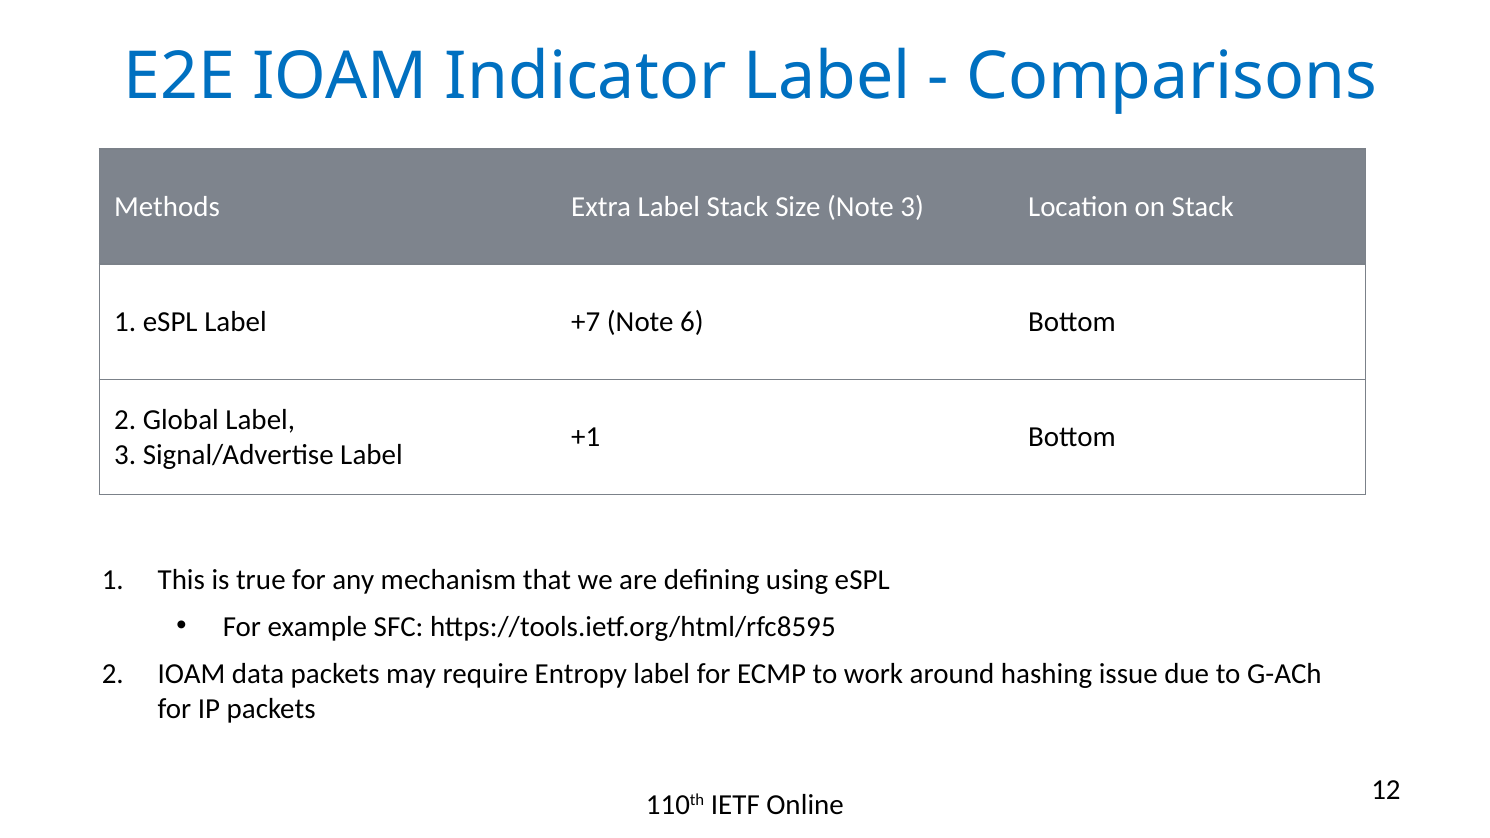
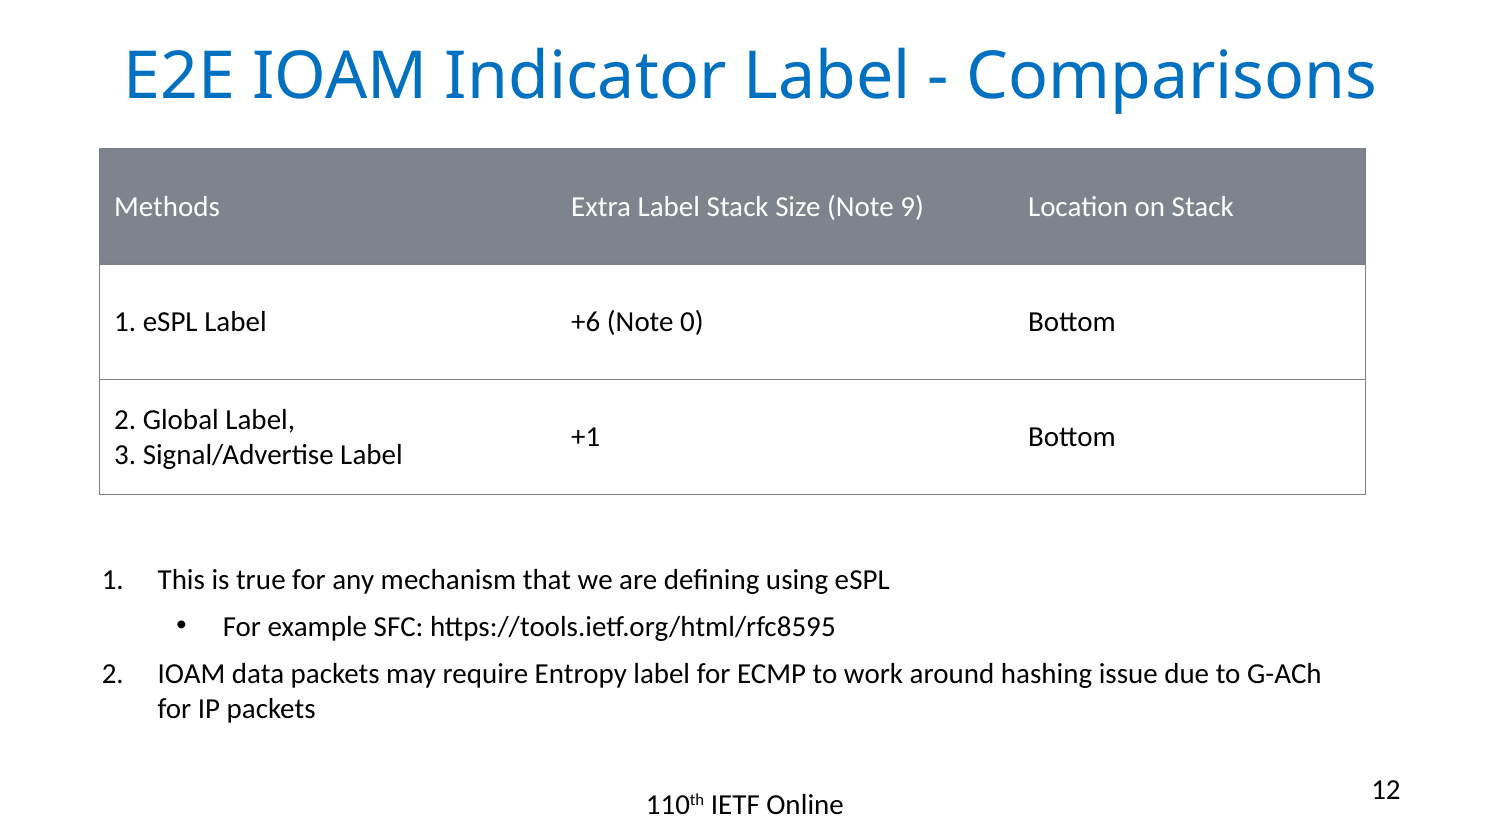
Note 3: 3 -> 9
+7: +7 -> +6
6: 6 -> 0
